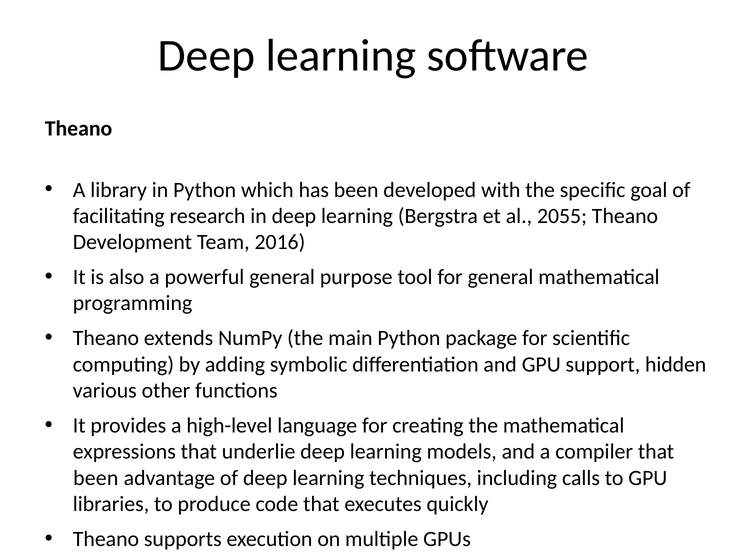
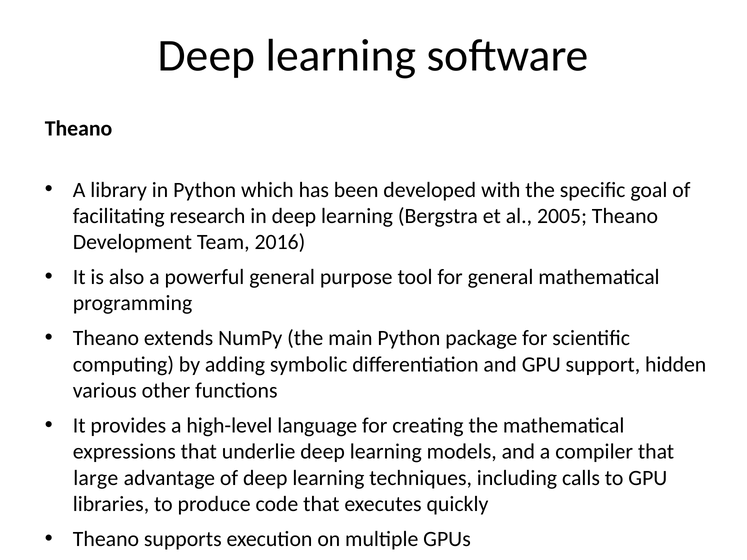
2055: 2055 -> 2005
been at (96, 478): been -> large
